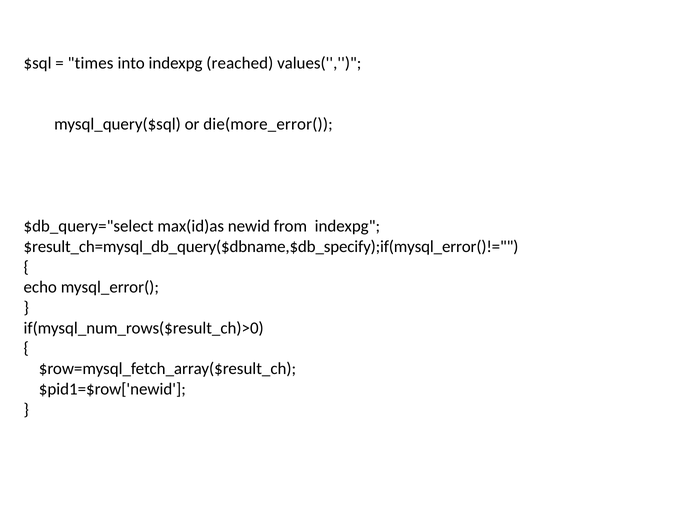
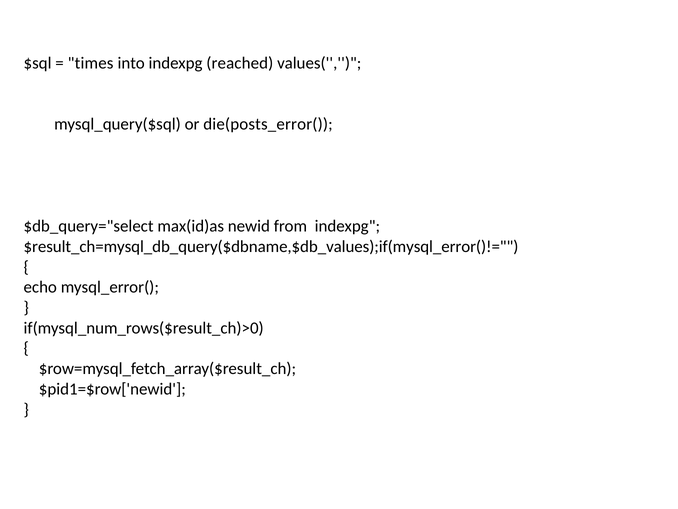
die(more_error(: die(more_error( -> die(posts_error(
$result_ch=mysql_db_query($dbname,$db_specify);if(mysql_error()!=: $result_ch=mysql_db_query($dbname,$db_specify);if(mysql_error()!= -> $result_ch=mysql_db_query($dbname,$db_values);if(mysql_error()!=
